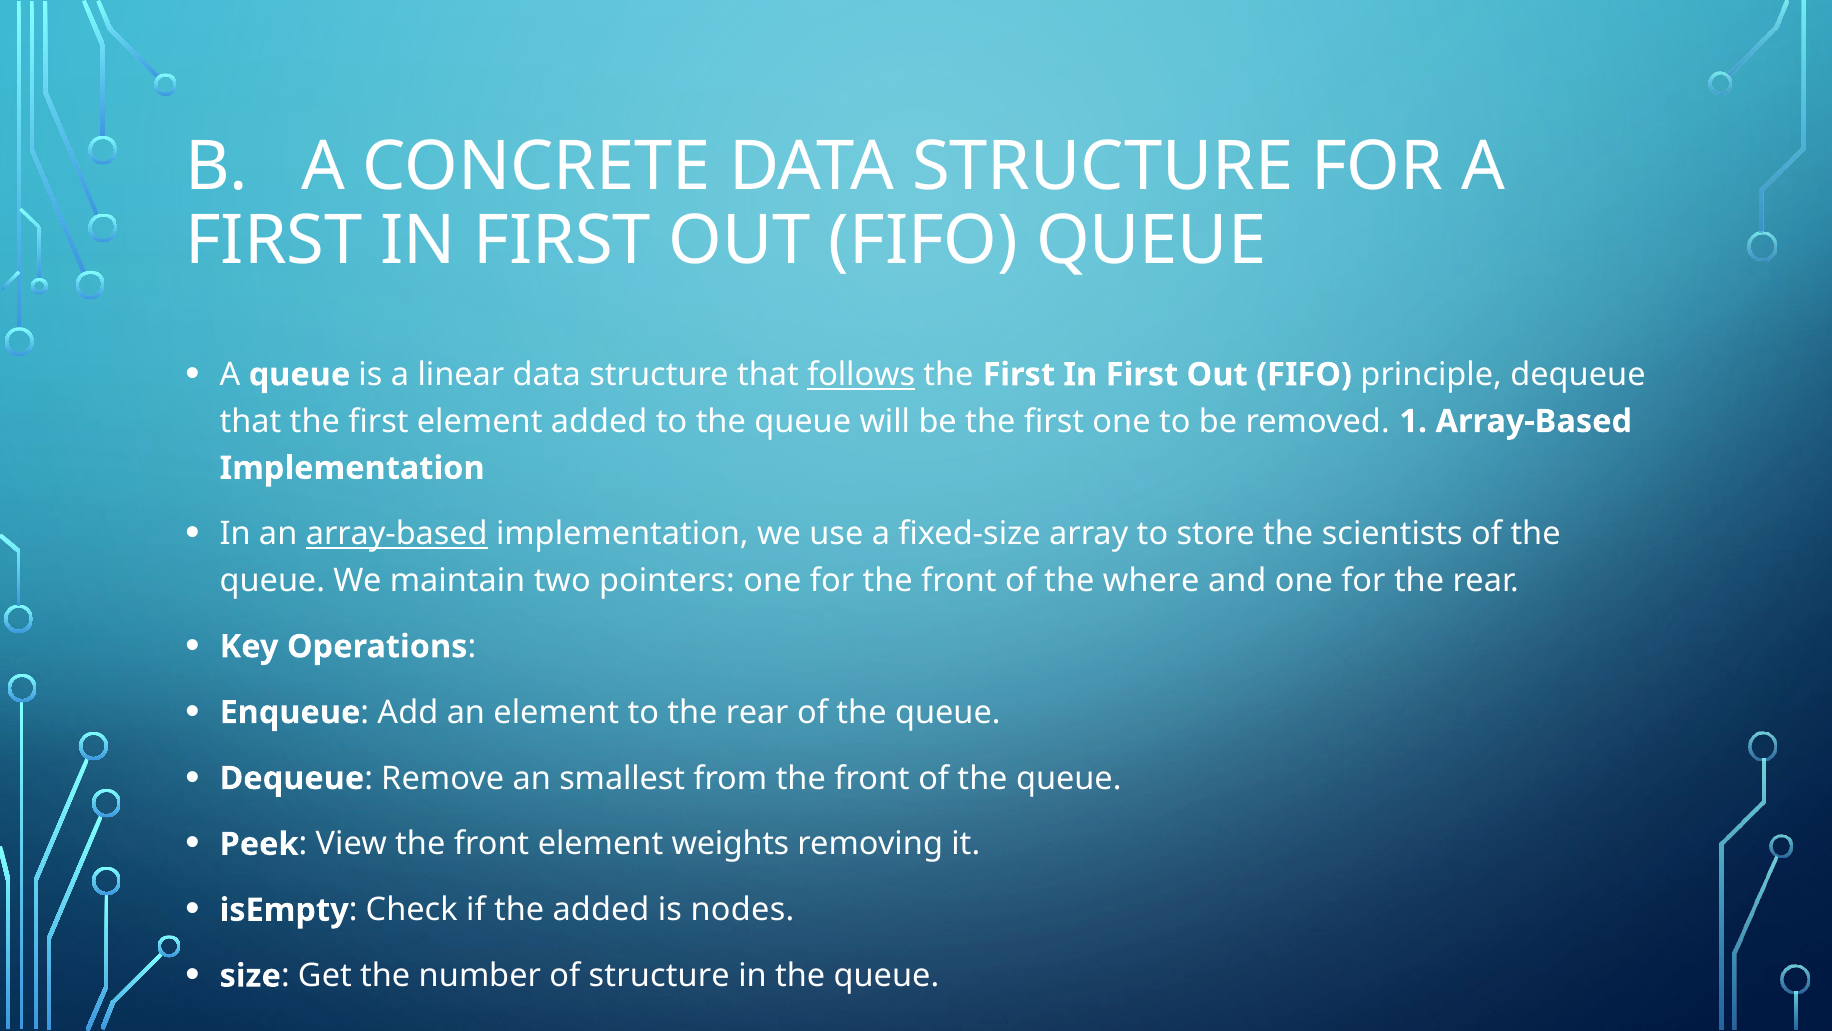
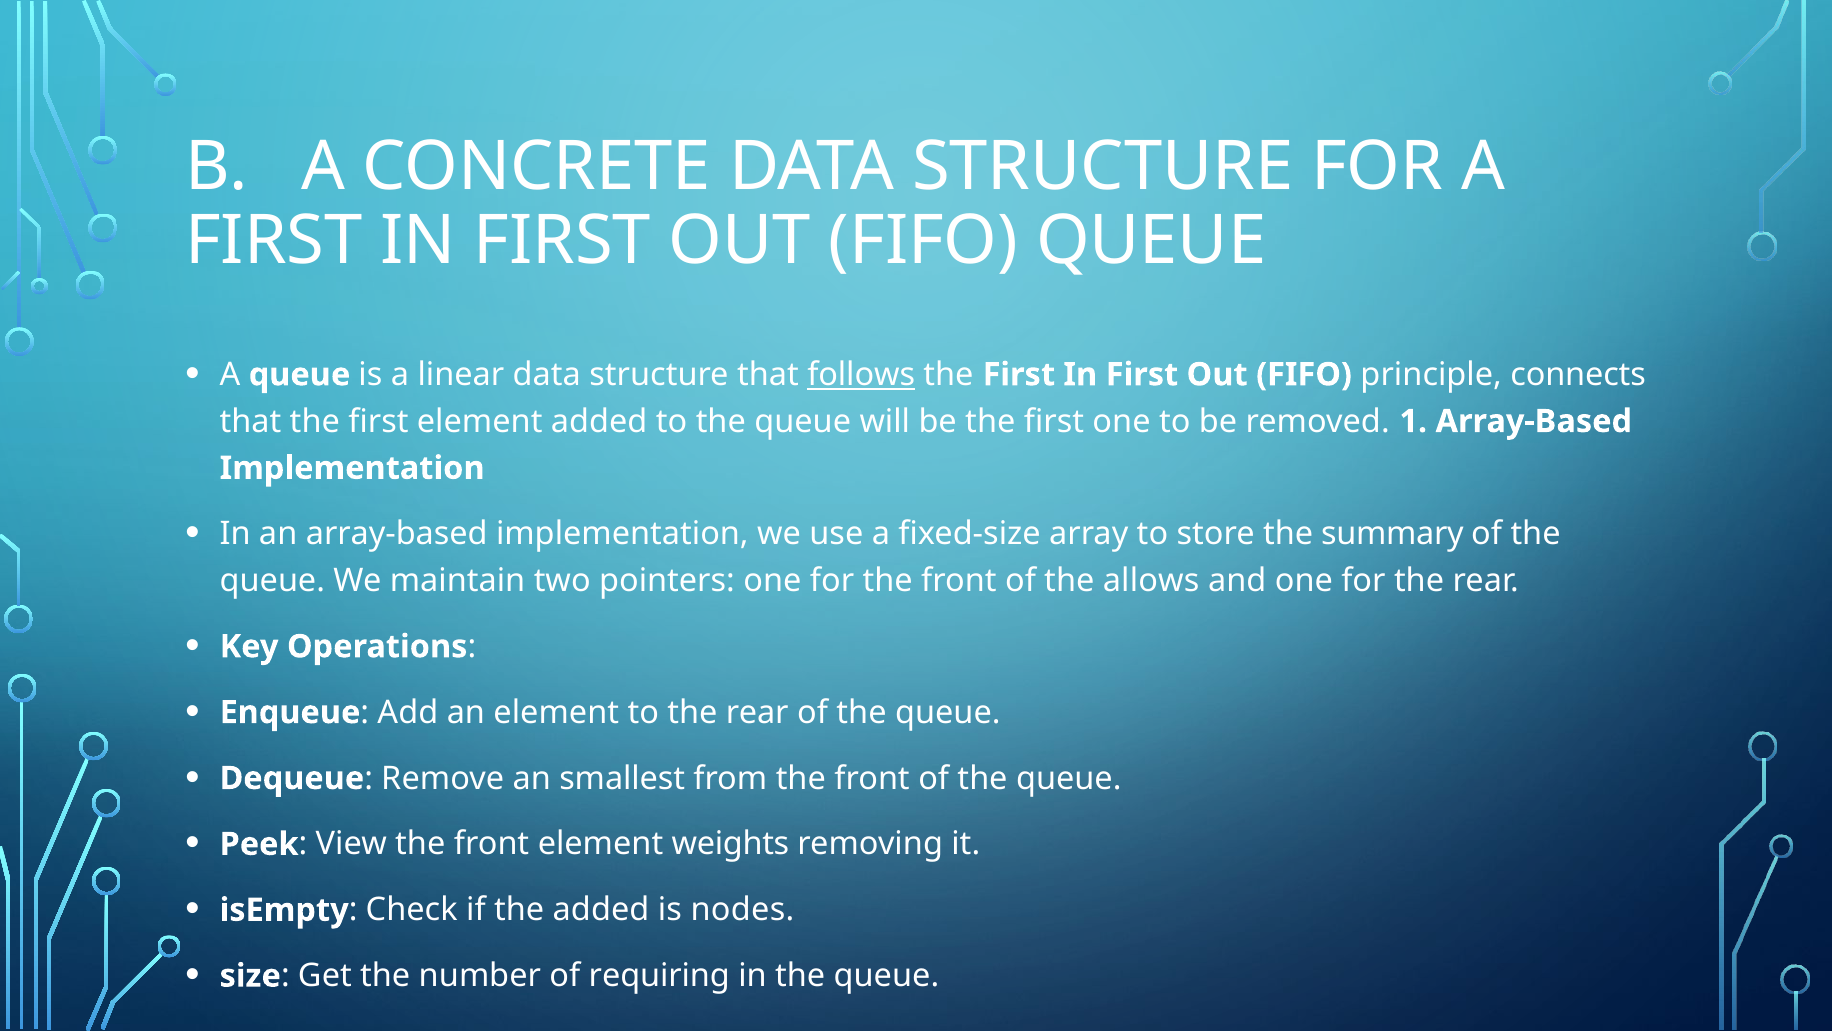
principle dequeue: dequeue -> connects
array-based at (397, 534) underline: present -> none
scientists: scientists -> summary
where: where -> allows
of structure: structure -> requiring
